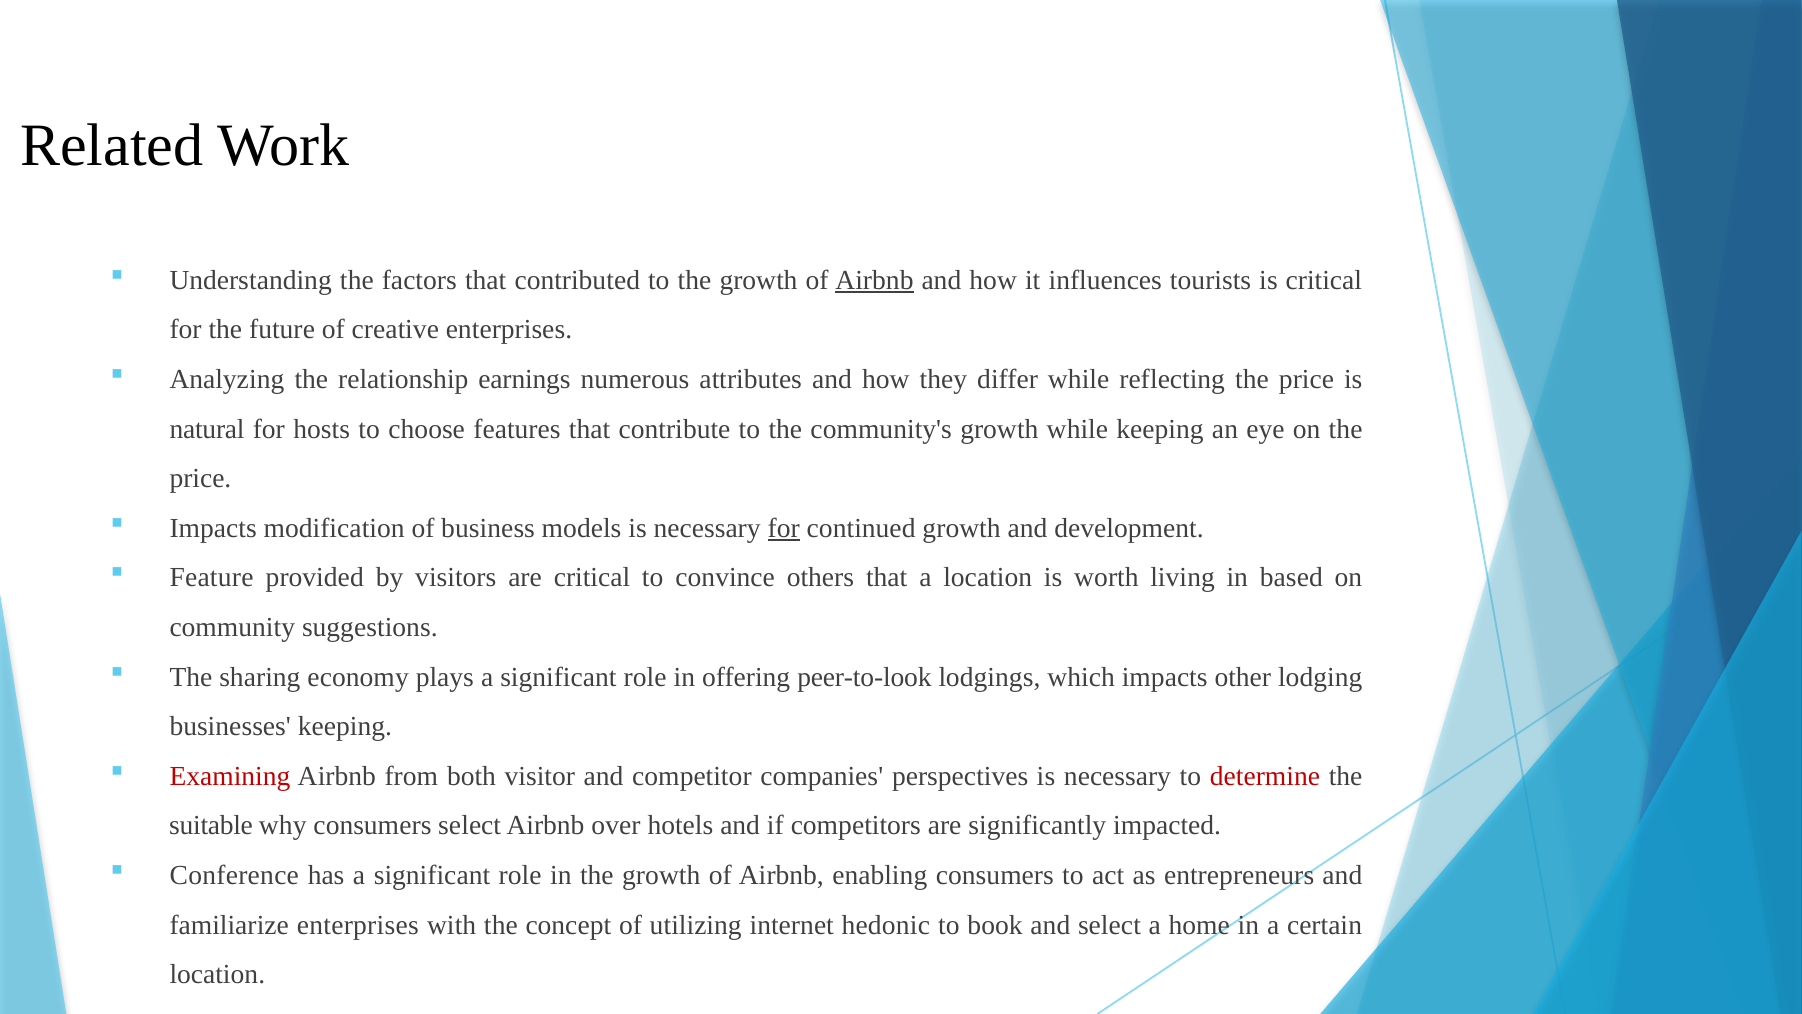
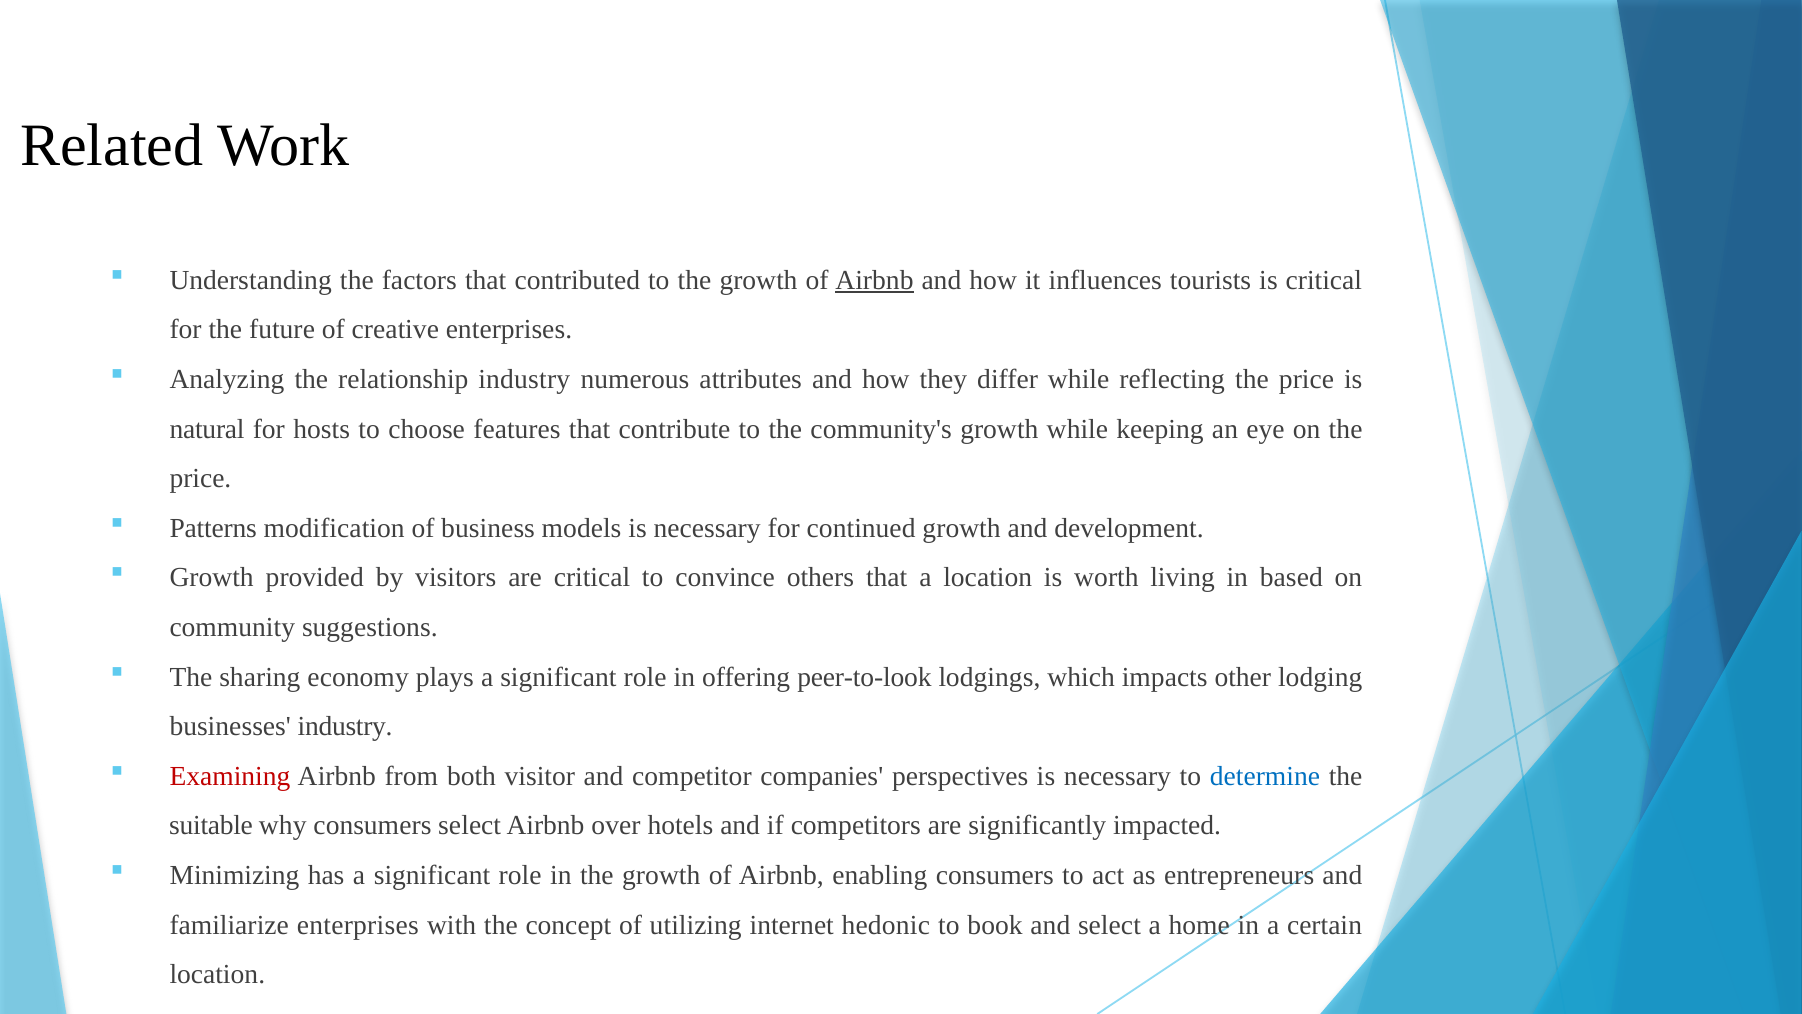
relationship earnings: earnings -> industry
Impacts at (213, 528): Impacts -> Patterns
for at (784, 528) underline: present -> none
Feature at (212, 578): Feature -> Growth
businesses keeping: keeping -> industry
determine colour: red -> blue
Conference: Conference -> Minimizing
